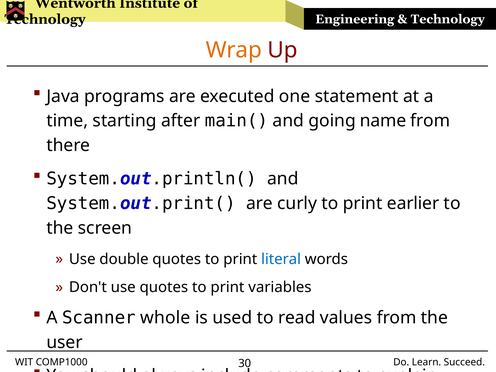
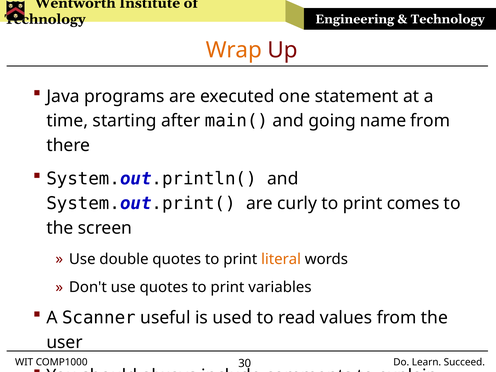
earlier: earlier -> comes
literal colour: blue -> orange
whole: whole -> useful
